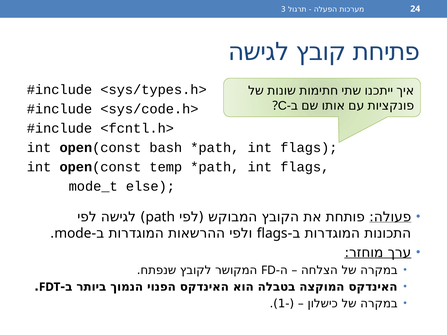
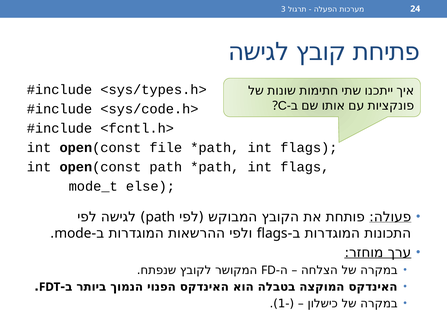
bash: bash -> file
open(const temp: temp -> path
